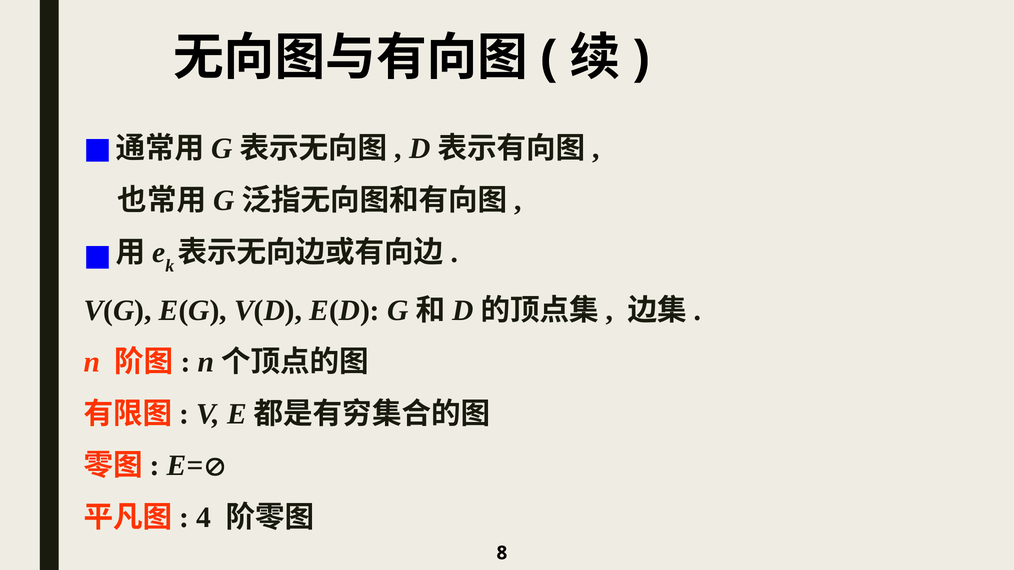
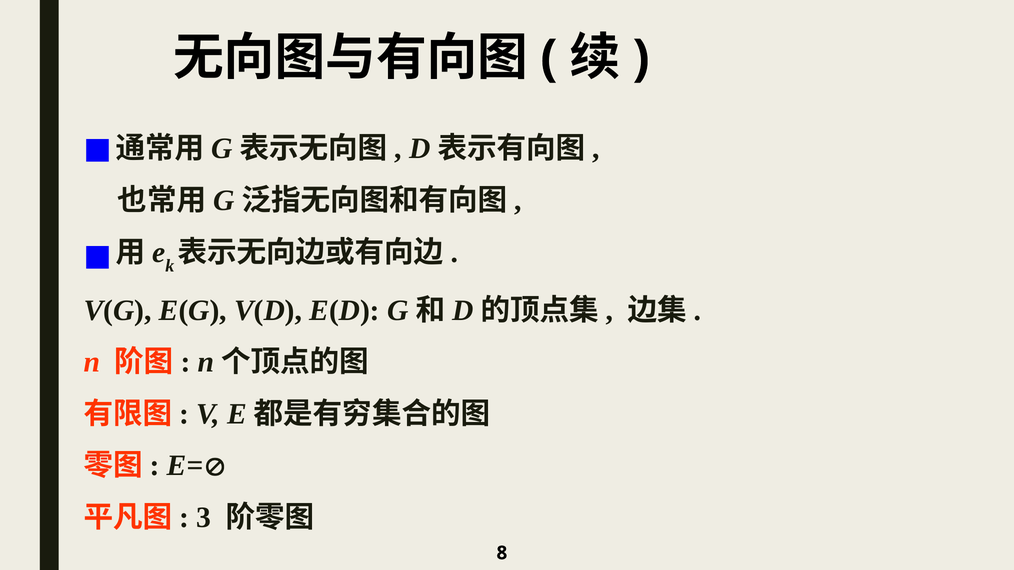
4: 4 -> 3
